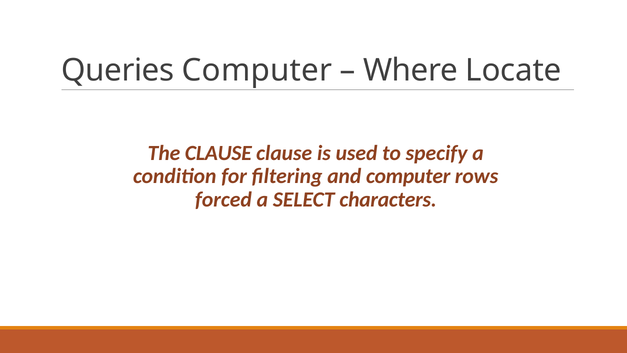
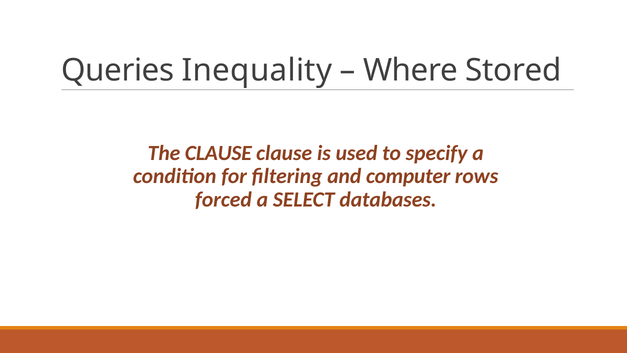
Queries Computer: Computer -> Inequality
Locate: Locate -> Stored
characters: characters -> databases
